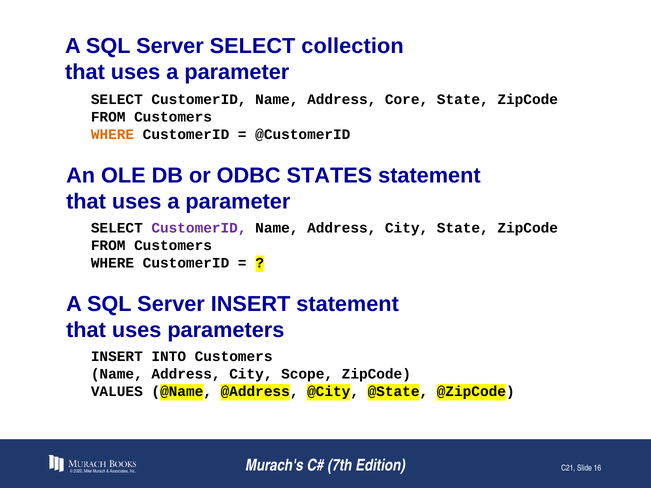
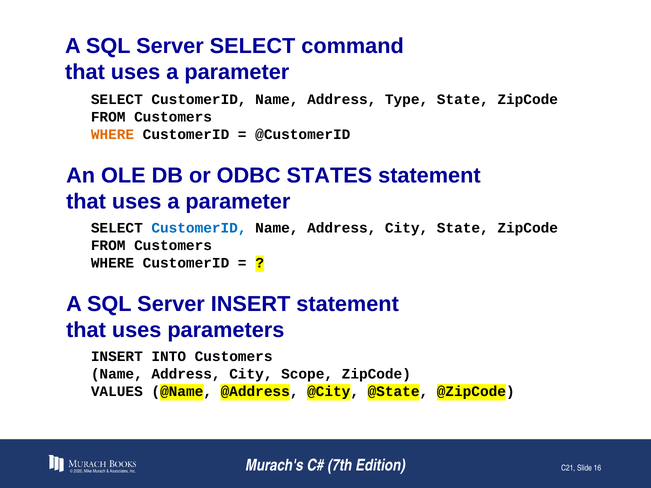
collection: collection -> command
Core: Core -> Type
CustomerID at (199, 228) colour: purple -> blue
